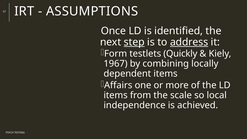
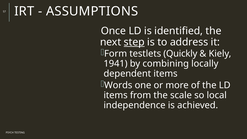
address underline: present -> none
1967: 1967 -> 1941
Affairs: Affairs -> Words
